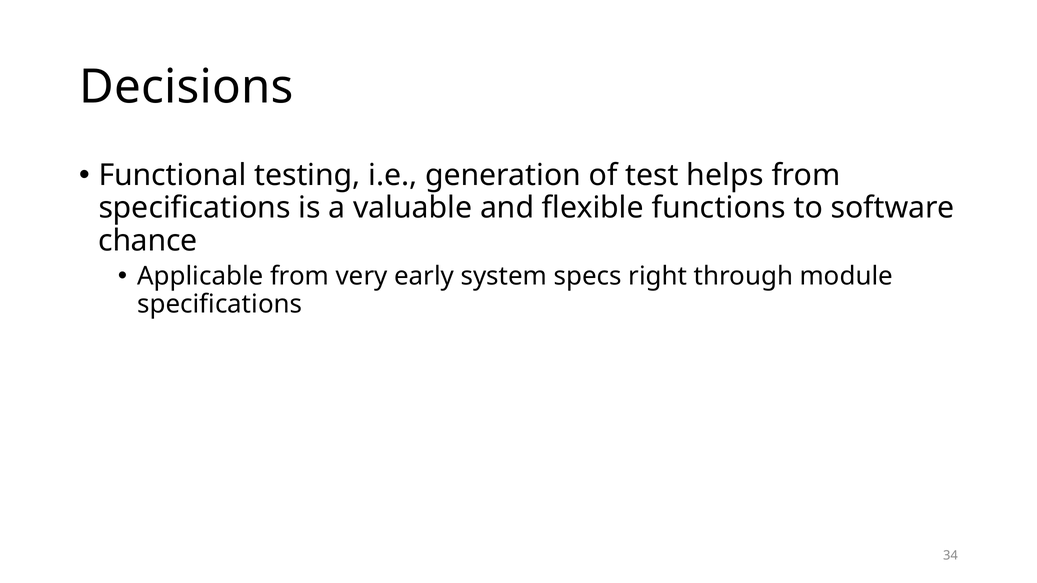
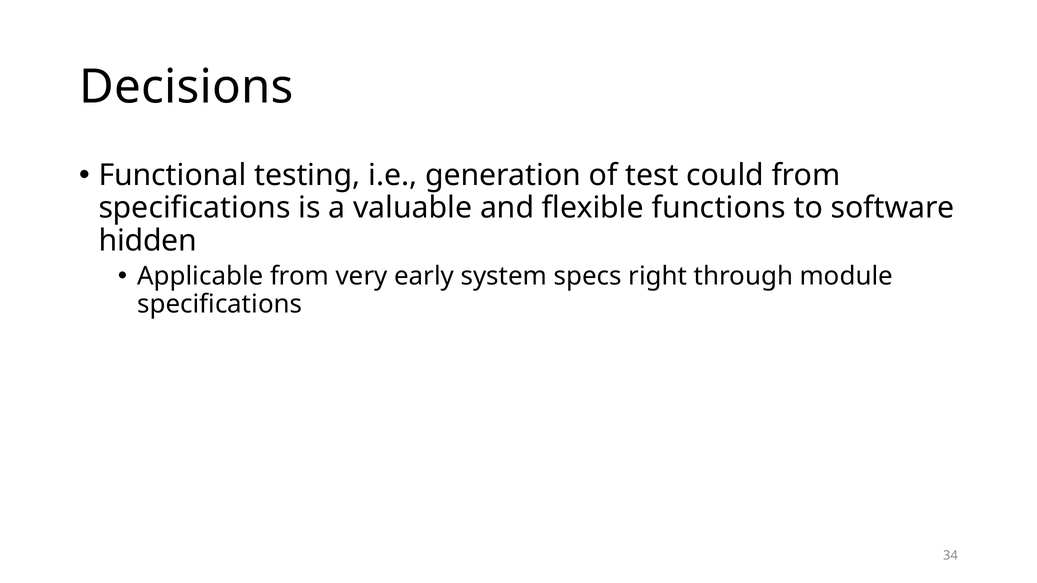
helps: helps -> could
chance: chance -> hidden
